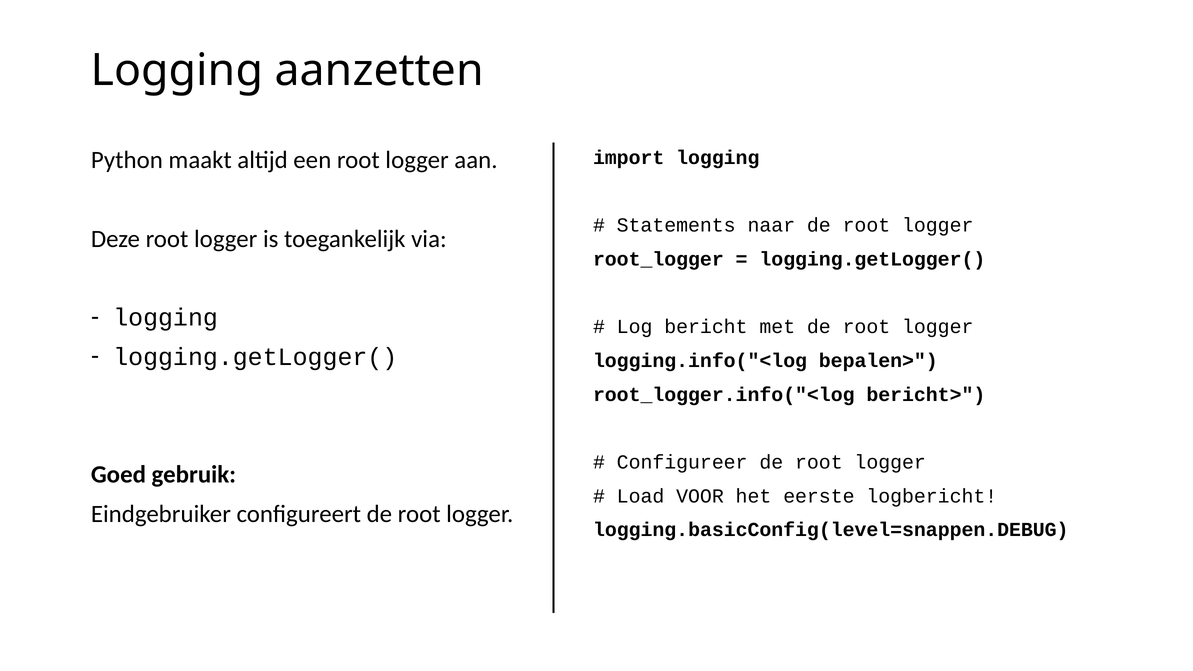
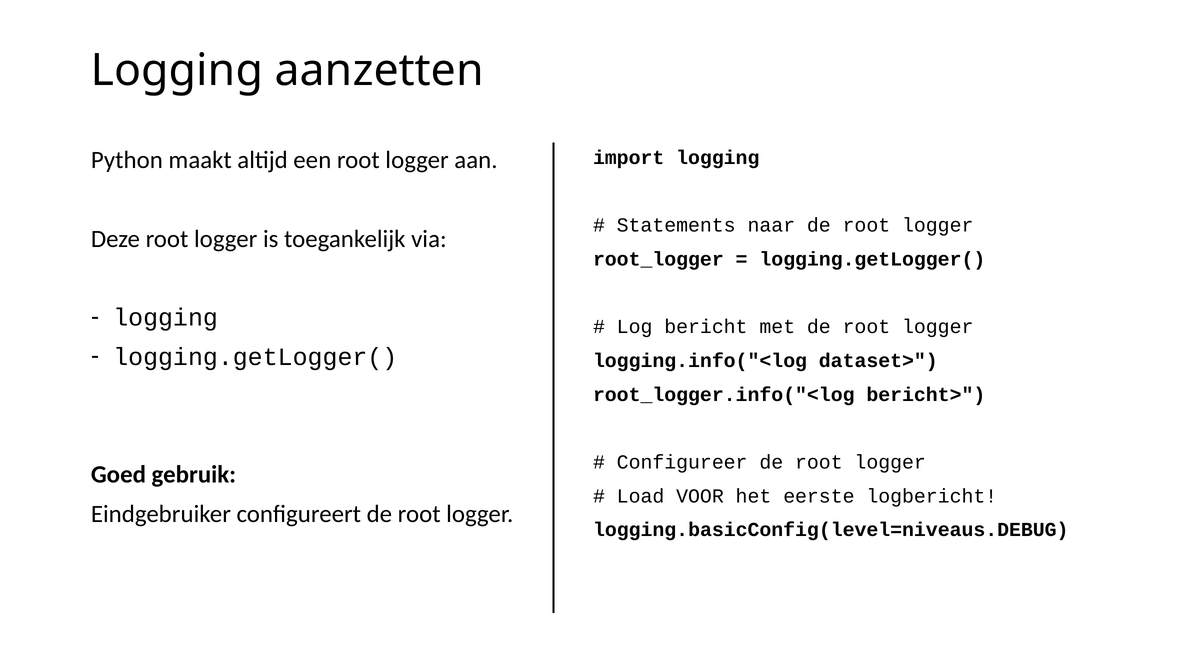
bepalen>: bepalen> -> dataset>
logging.basicConfig(level=snappen.DEBUG: logging.basicConfig(level=snappen.DEBUG -> logging.basicConfig(level=niveaus.DEBUG
